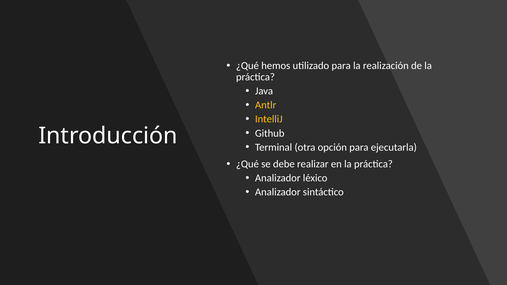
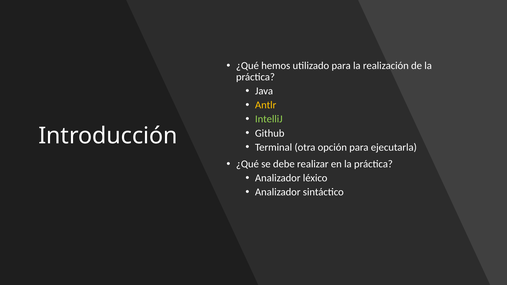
IntelliJ colour: yellow -> light green
